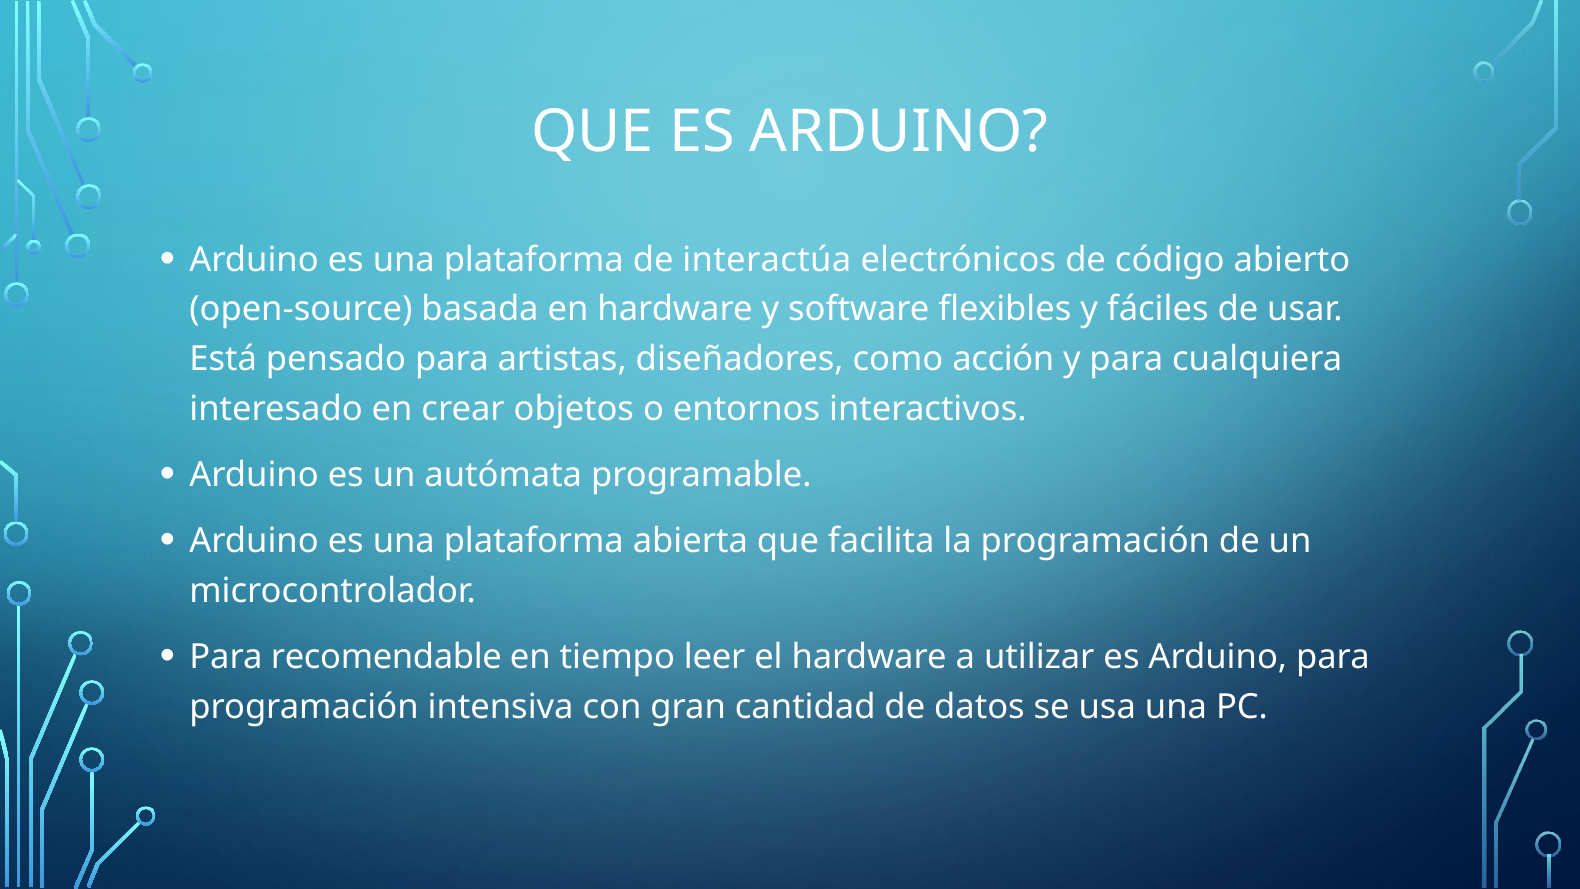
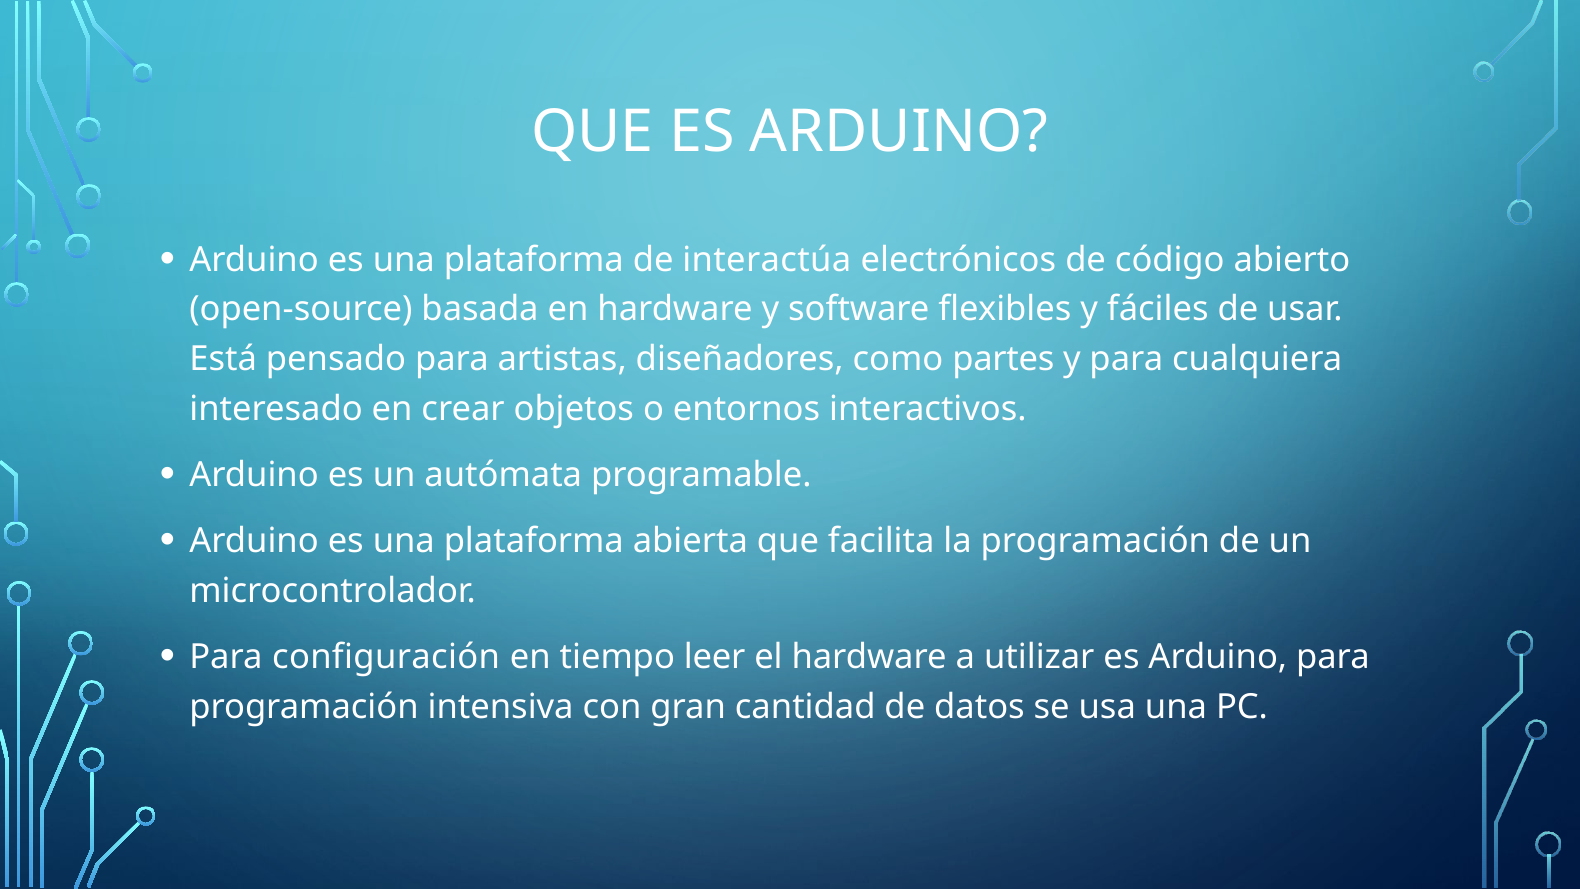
acción: acción -> partes
recomendable: recomendable -> configuración
